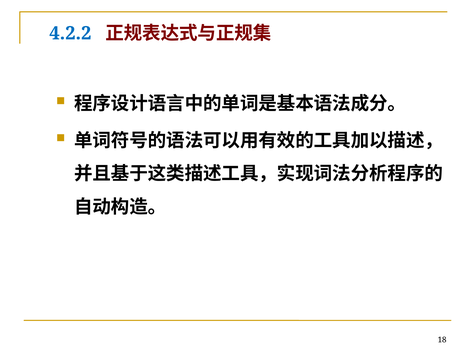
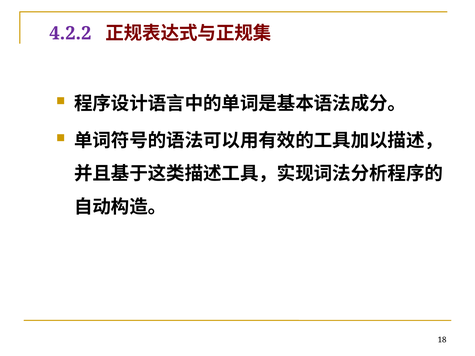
4.2.2 colour: blue -> purple
